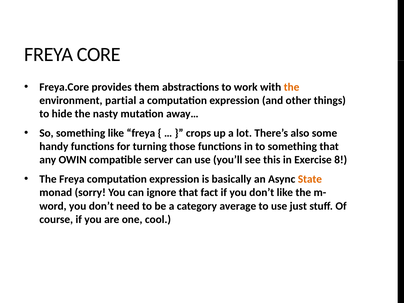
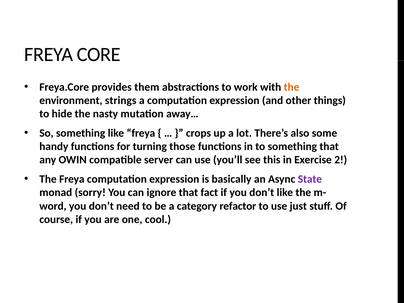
partial: partial -> strings
8: 8 -> 2
State colour: orange -> purple
average: average -> refactor
